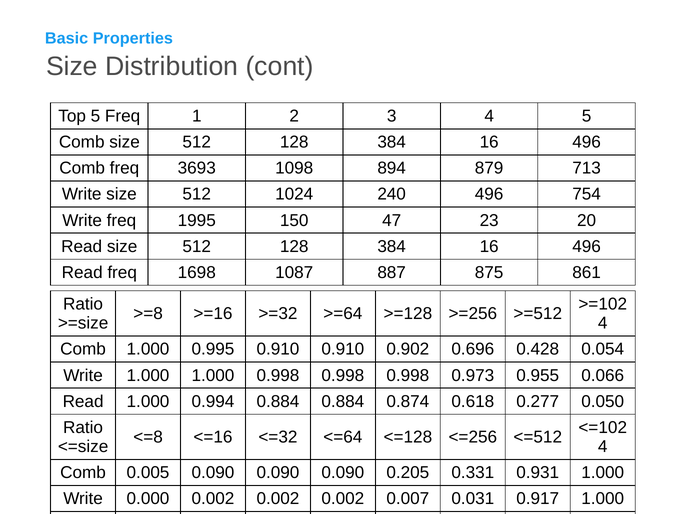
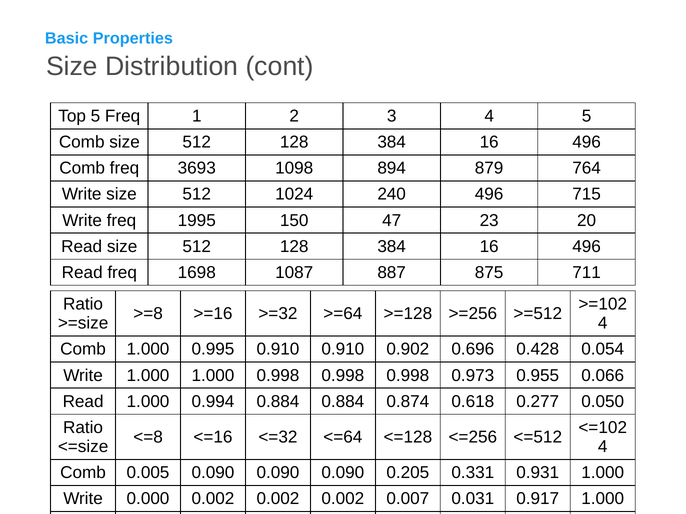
713: 713 -> 764
754: 754 -> 715
861: 861 -> 711
